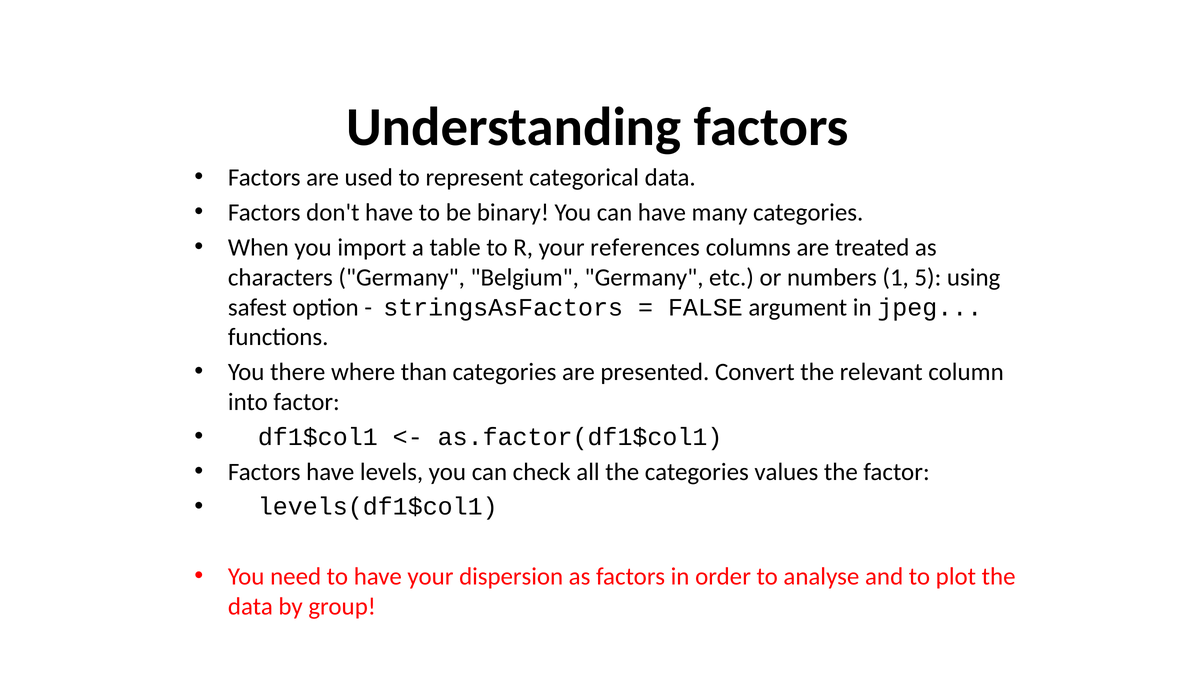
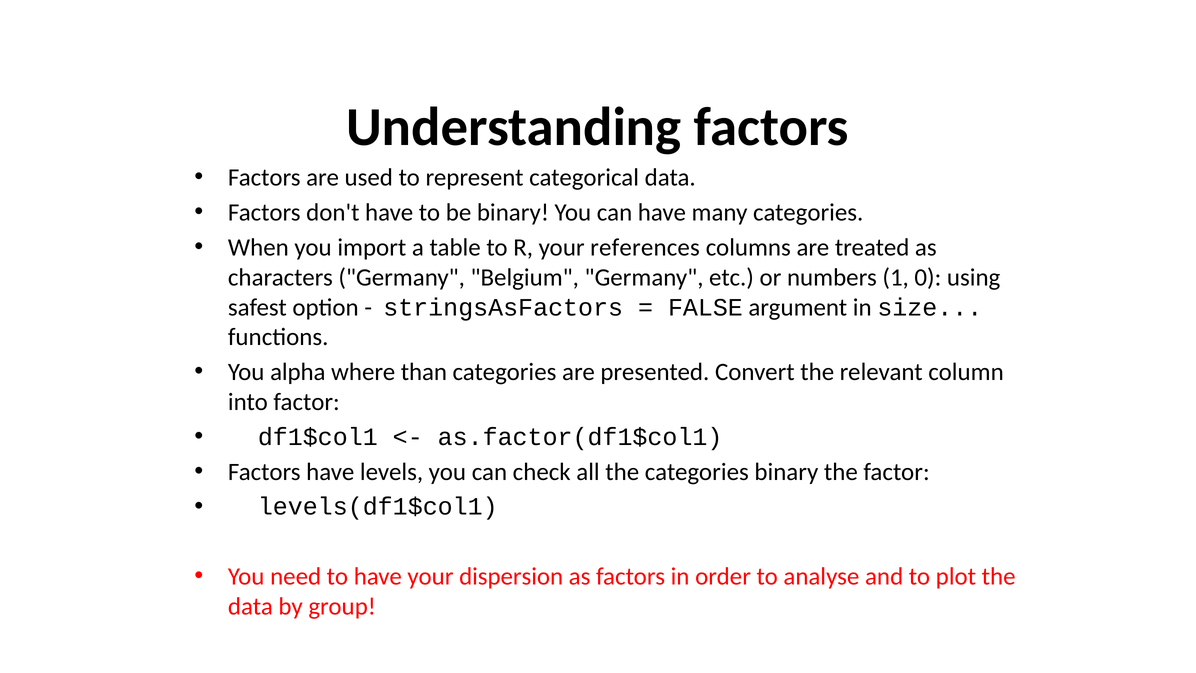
5: 5 -> 0
jpeg: jpeg -> size
there: there -> alpha
categories values: values -> binary
